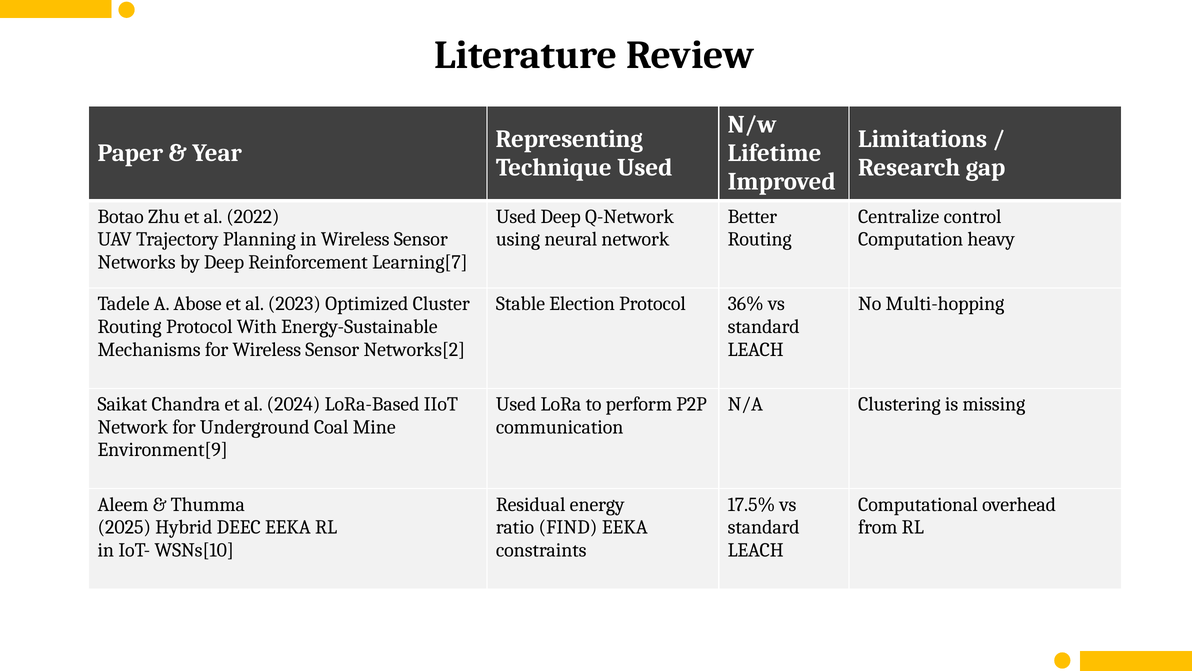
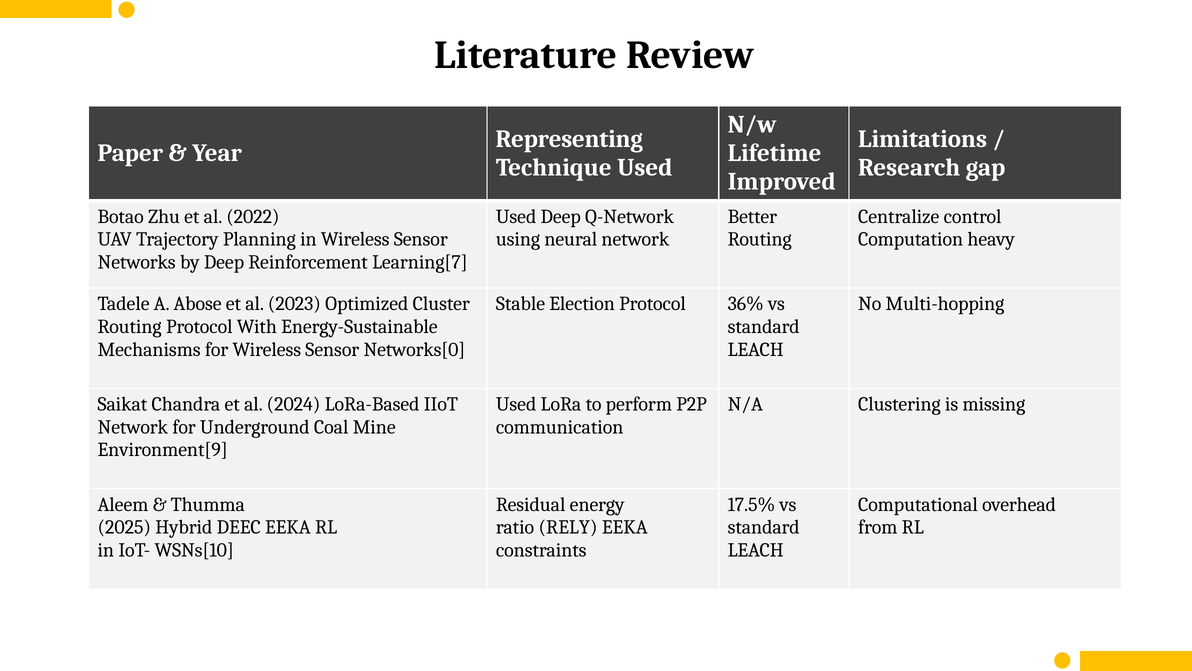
Networks[2: Networks[2 -> Networks[0
FIND: FIND -> RELY
